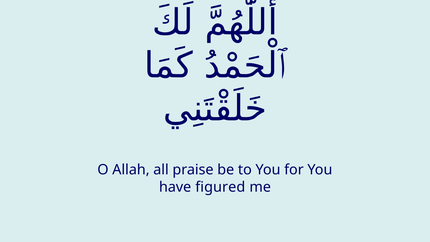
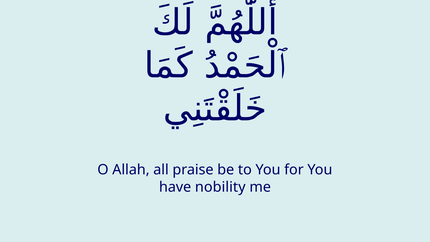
figured: figured -> nobility
